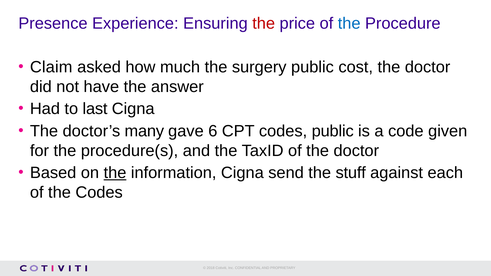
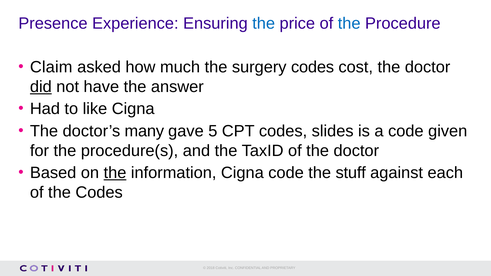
the at (264, 23) colour: red -> blue
surgery public: public -> codes
did underline: none -> present
last: last -> like
6: 6 -> 5
codes public: public -> slides
Cigna send: send -> code
